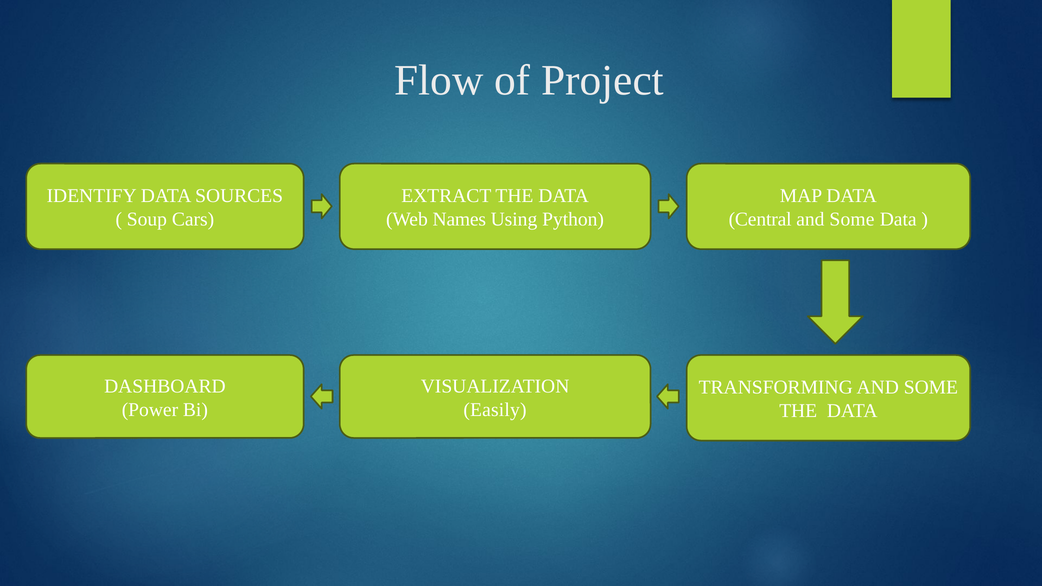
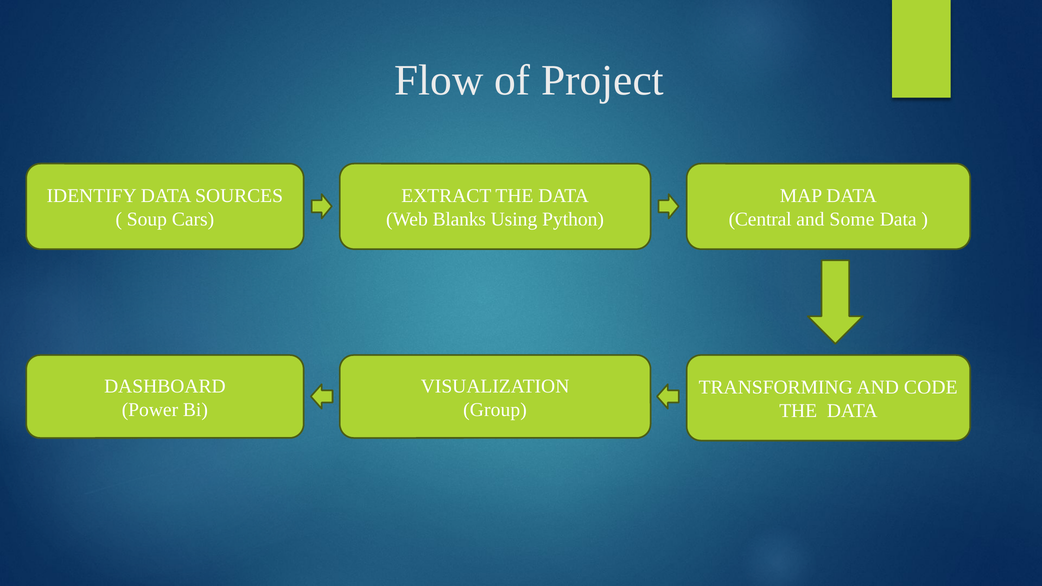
Names: Names -> Blanks
TRANSFORMING AND SOME: SOME -> CODE
Easily: Easily -> Group
